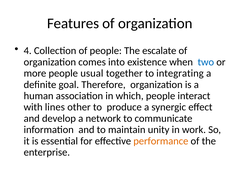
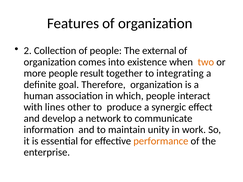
4: 4 -> 2
escalate: escalate -> external
two colour: blue -> orange
usual: usual -> result
